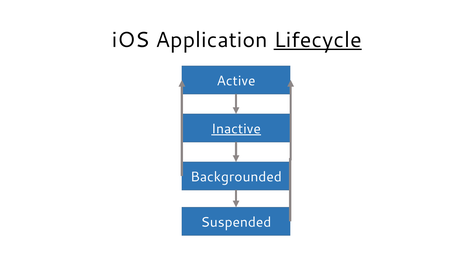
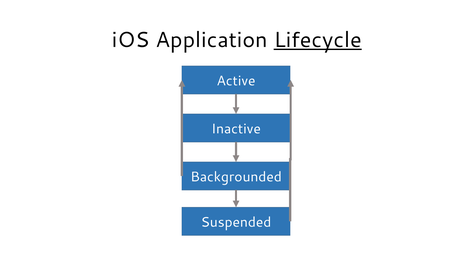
Inactive underline: present -> none
